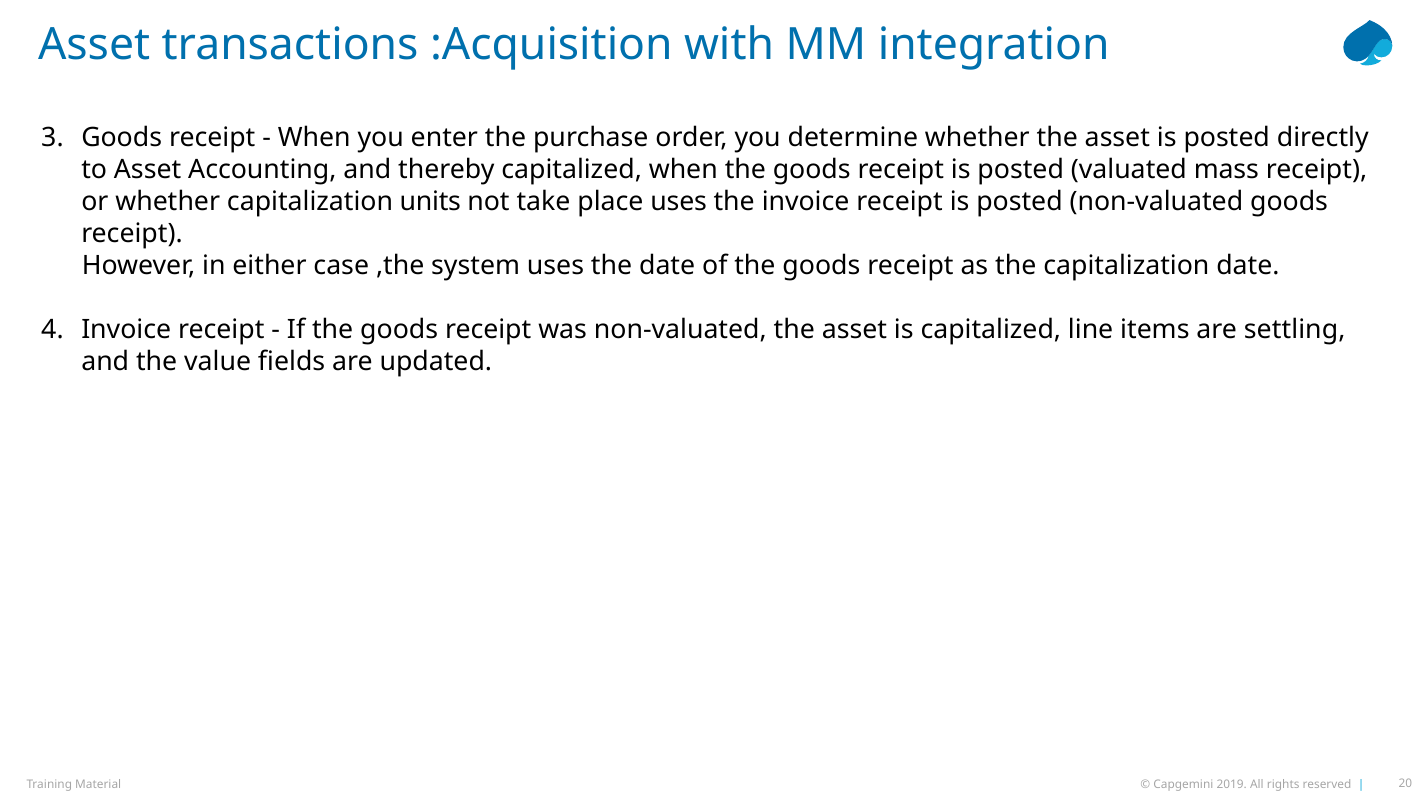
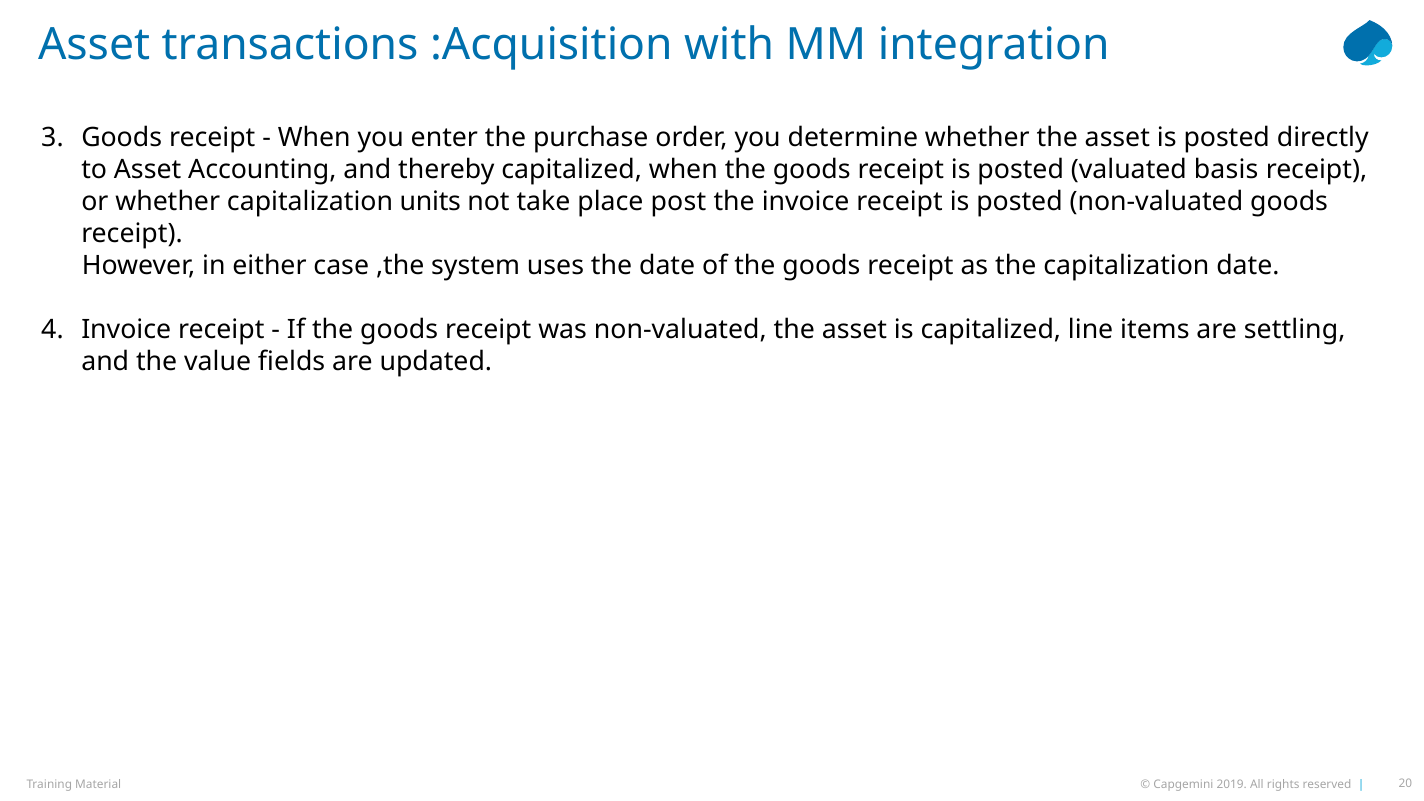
mass: mass -> basis
place uses: uses -> post
